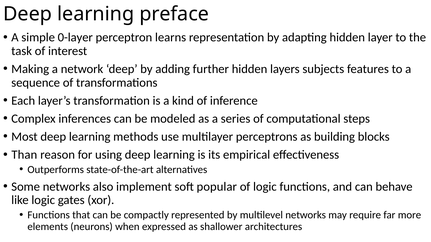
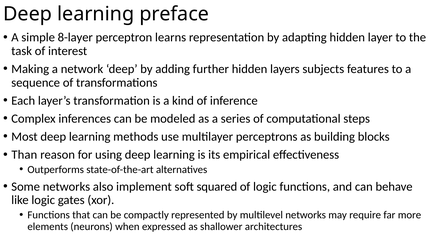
0-layer: 0-layer -> 8-layer
popular: popular -> squared
